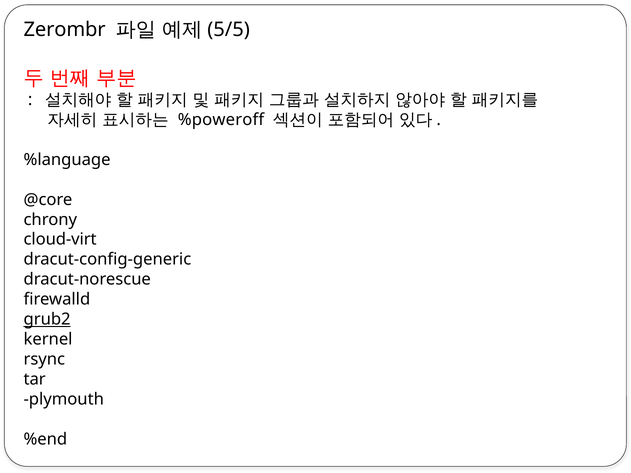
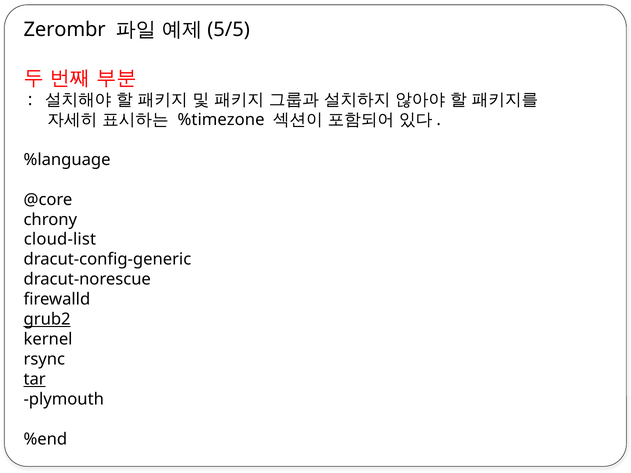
%poweroff: %poweroff -> %timezone
cloud-virt: cloud-virt -> cloud-list
tar underline: none -> present
